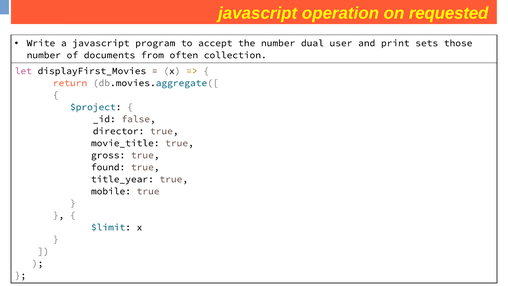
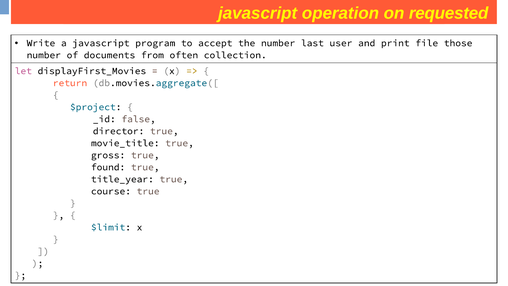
dual: dual -> last
sets: sets -> file
mobile: mobile -> course
